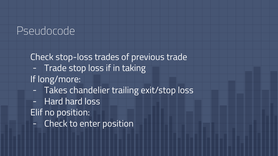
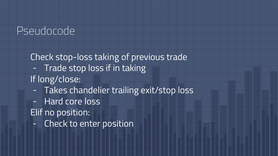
stop-loss trades: trades -> taking
long/more: long/more -> long/close
Hard hard: hard -> core
